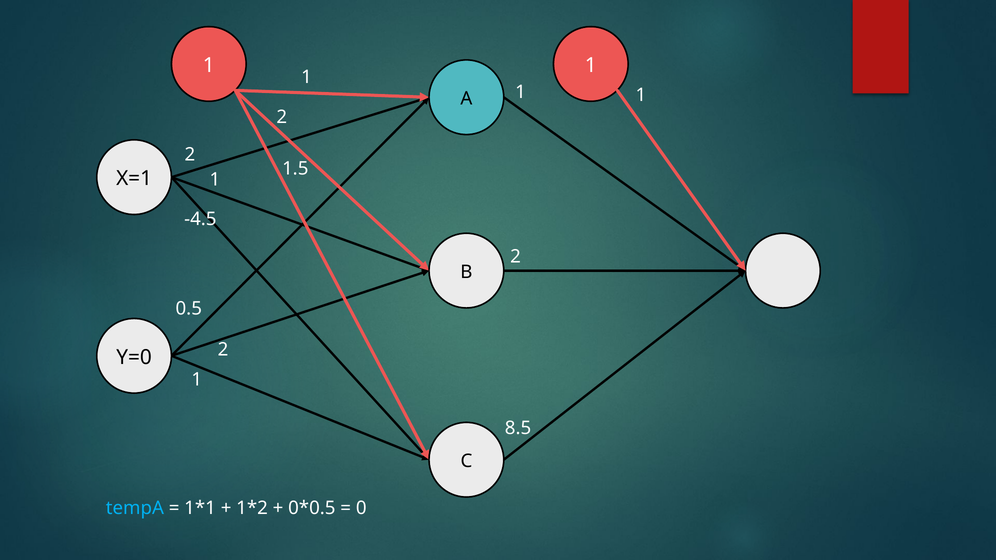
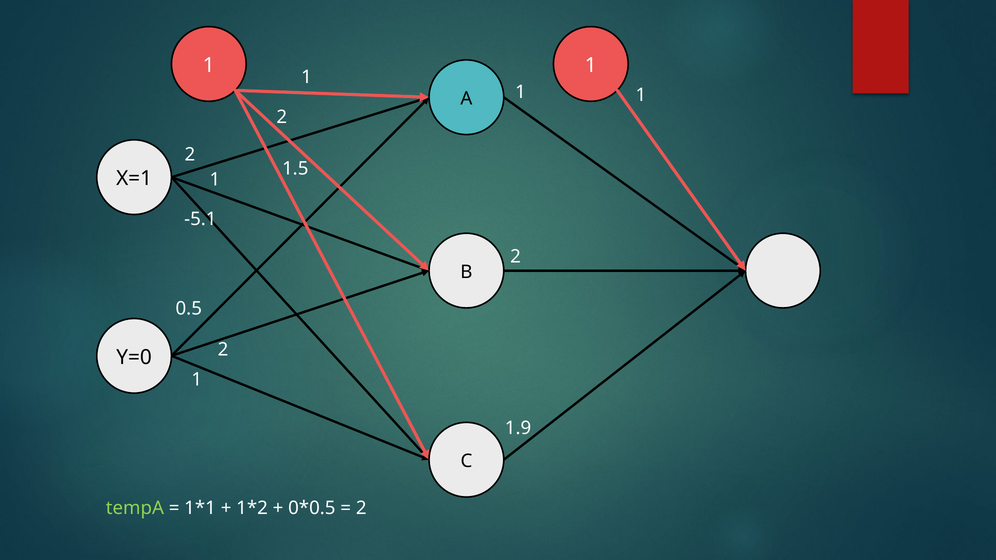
-4.5: -4.5 -> -5.1
8.5: 8.5 -> 1.9
tempA colour: light blue -> light green
0 at (361, 508): 0 -> 2
